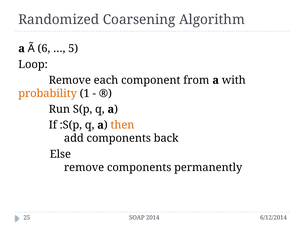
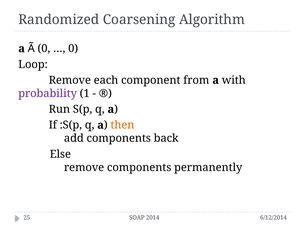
Ã 6: 6 -> 0
5 at (73, 49): 5 -> 0
probability colour: orange -> purple
